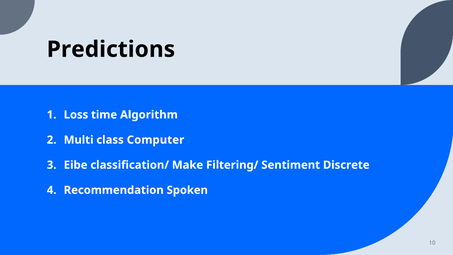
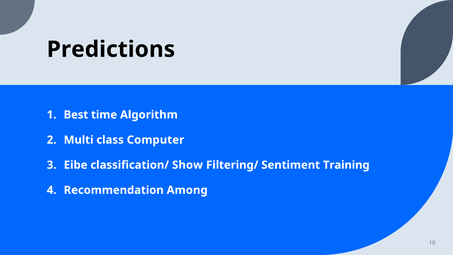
Loss: Loss -> Best
Make: Make -> Show
Discrete: Discrete -> Training
Spoken: Spoken -> Among
